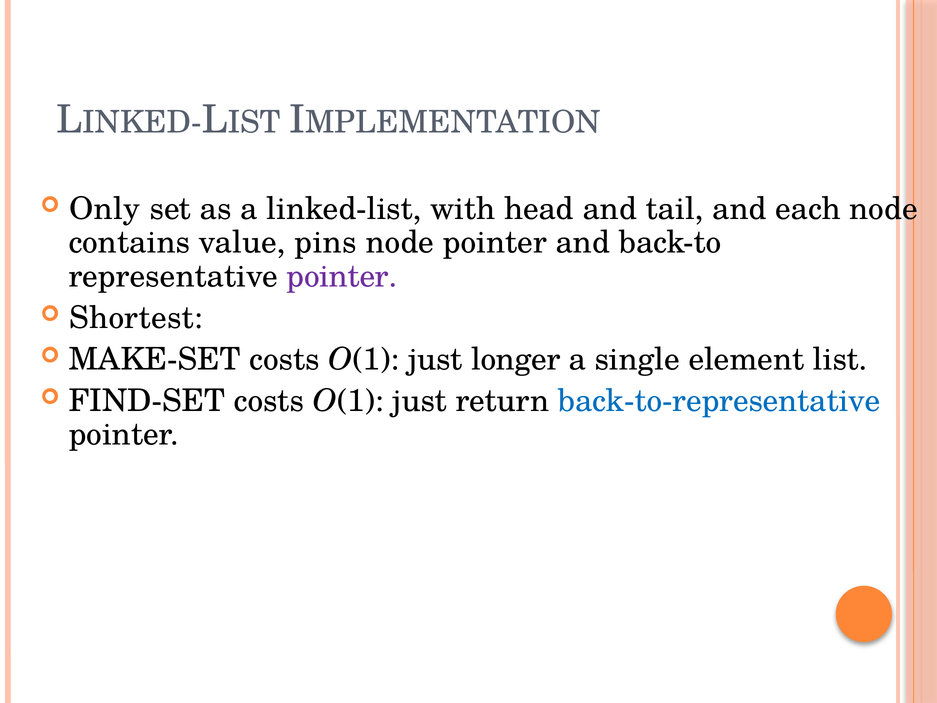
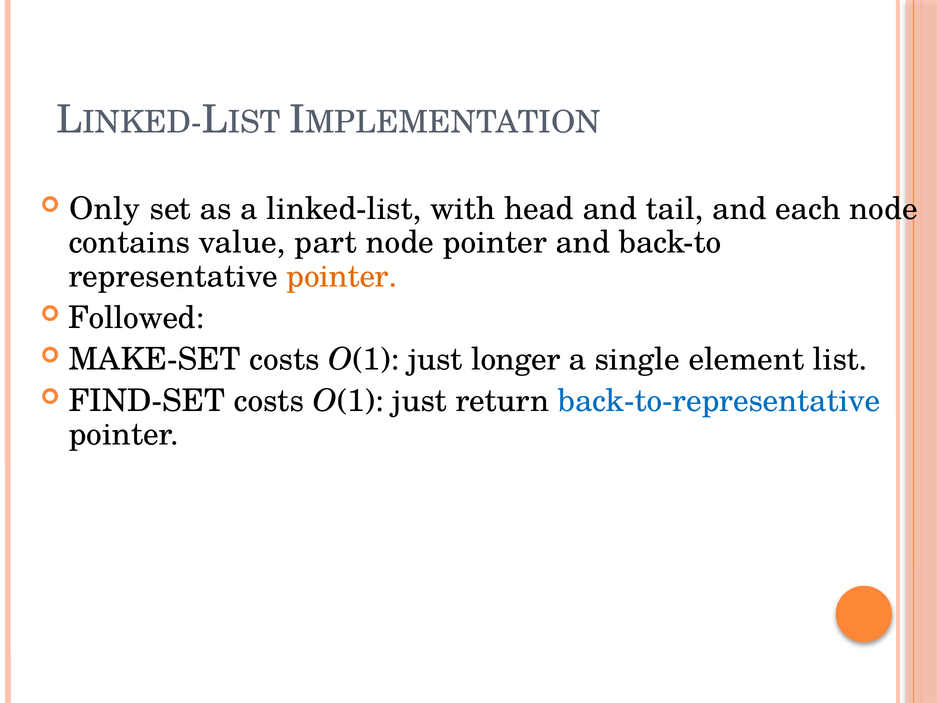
pins: pins -> part
pointer at (342, 276) colour: purple -> orange
Shortest: Shortest -> Followed
